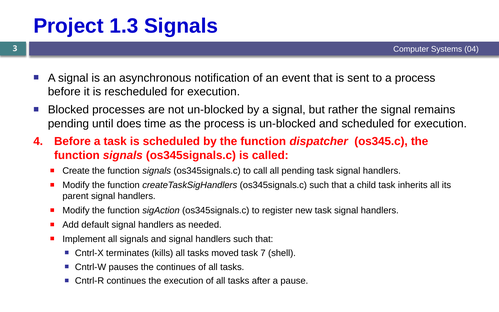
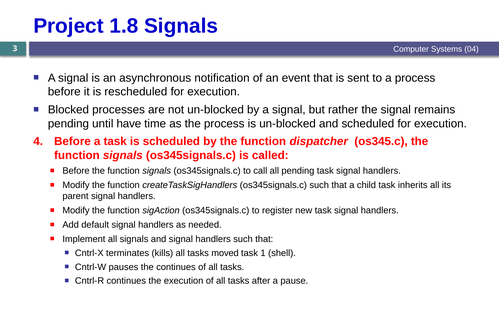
1.3: 1.3 -> 1.8
does: does -> have
Create at (76, 171): Create -> Before
7: 7 -> 1
